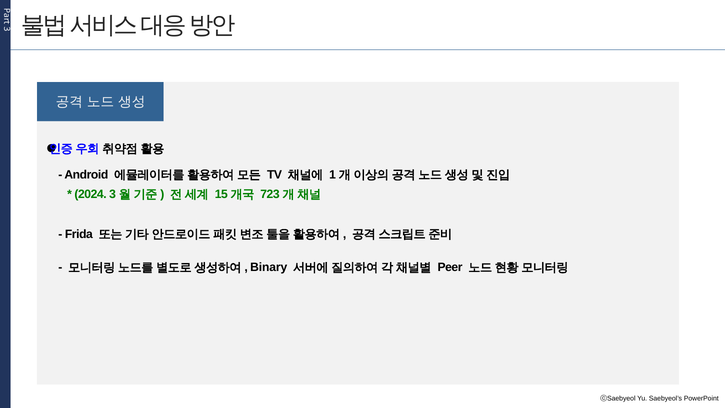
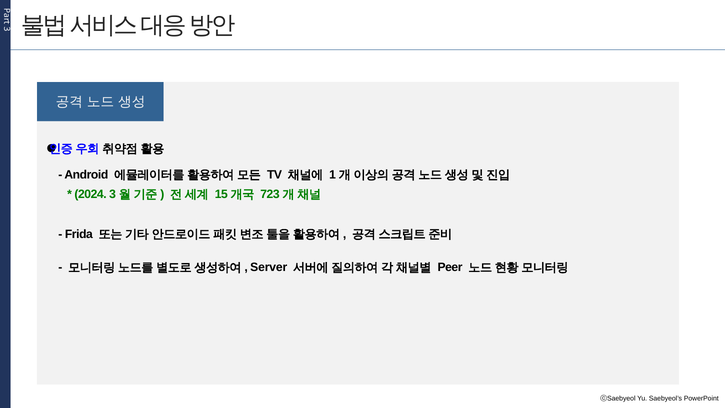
Binary: Binary -> Server
